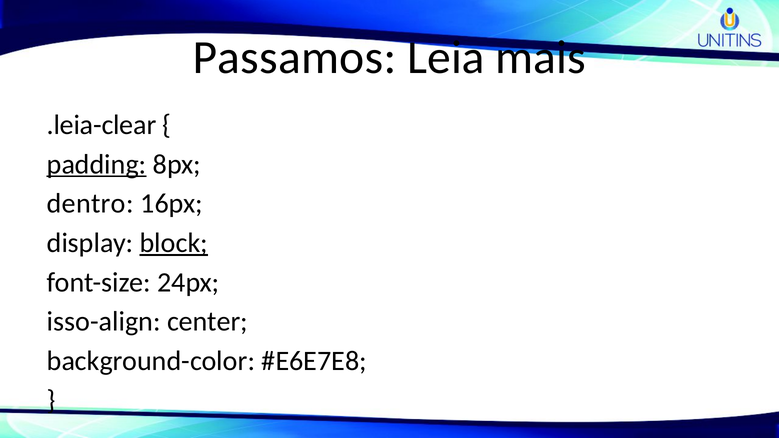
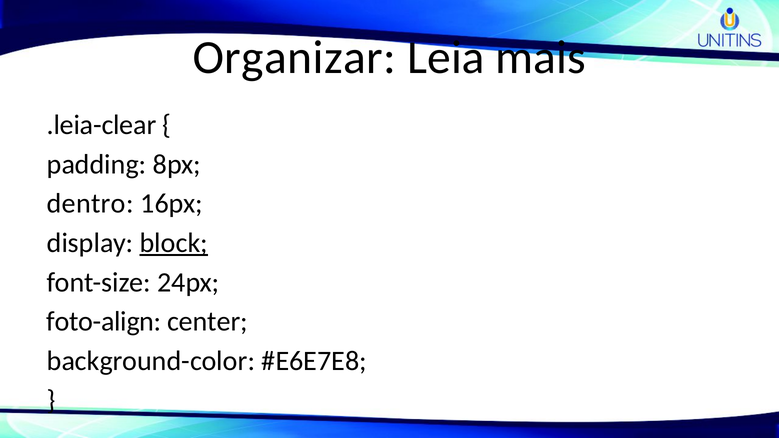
Passamos: Passamos -> Organizar
padding underline: present -> none
isso-align: isso-align -> foto-align
